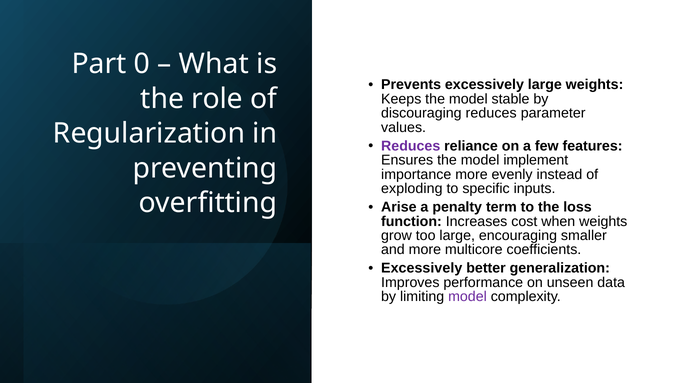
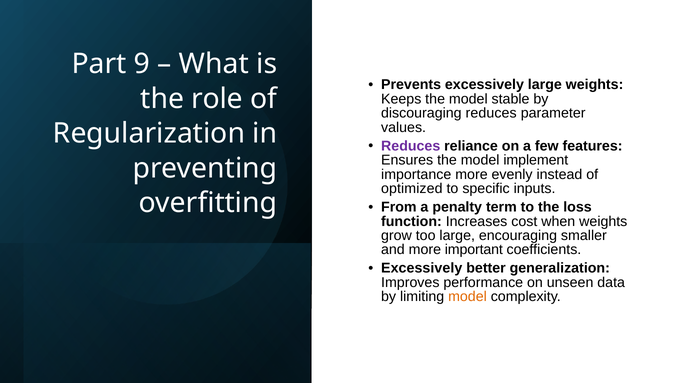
0: 0 -> 9
exploding: exploding -> optimized
Arise: Arise -> From
multicore: multicore -> important
model at (467, 297) colour: purple -> orange
